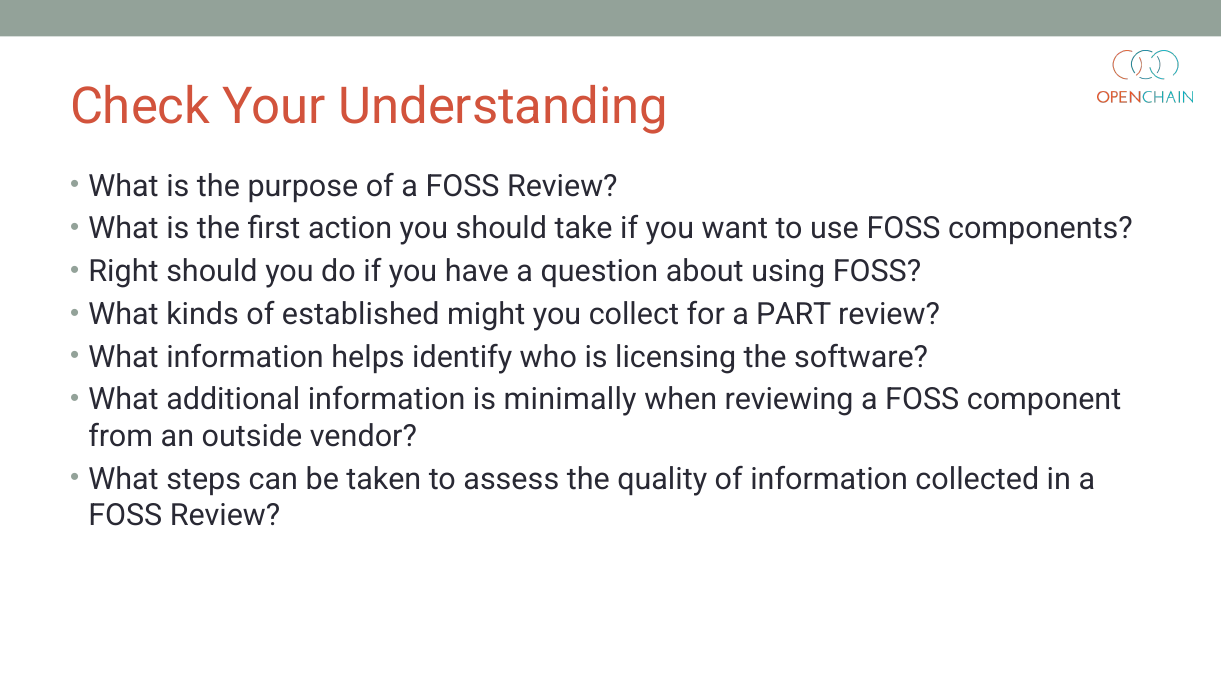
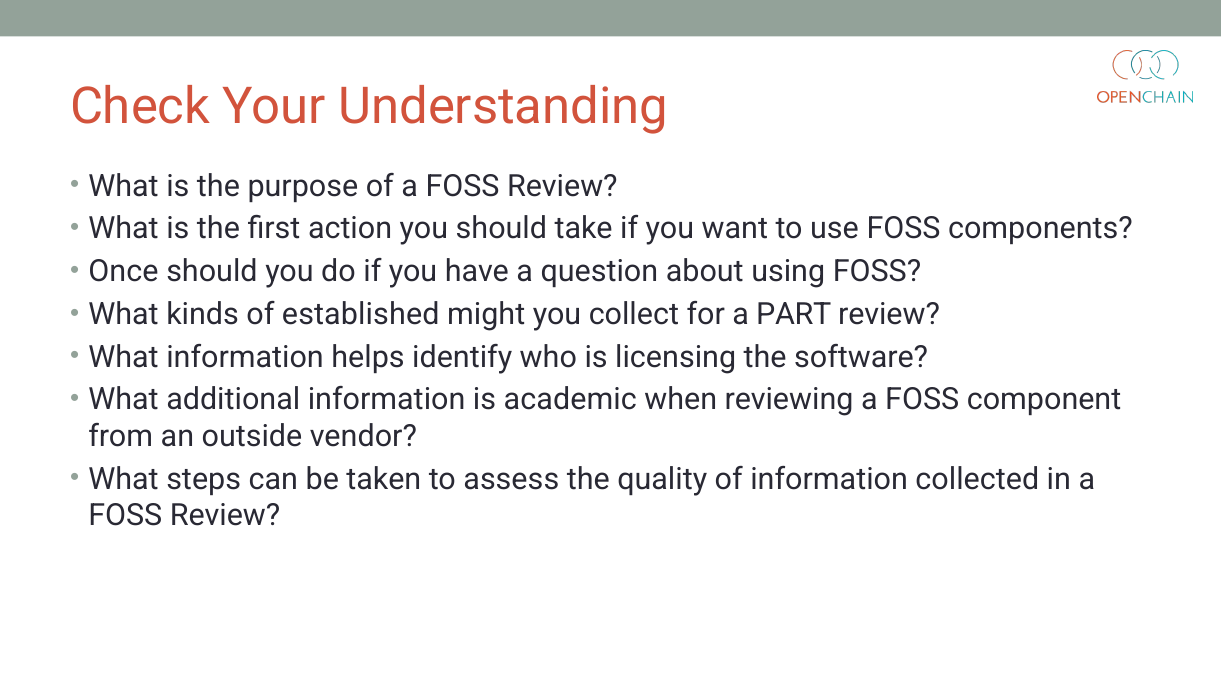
Right: Right -> Once
minimally: minimally -> academic
